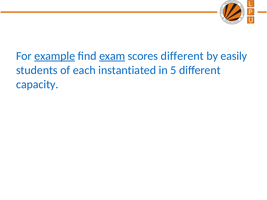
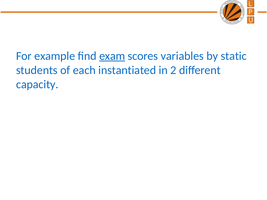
example underline: present -> none
scores different: different -> variables
easily: easily -> static
5: 5 -> 2
